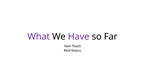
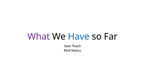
Have colour: purple -> blue
